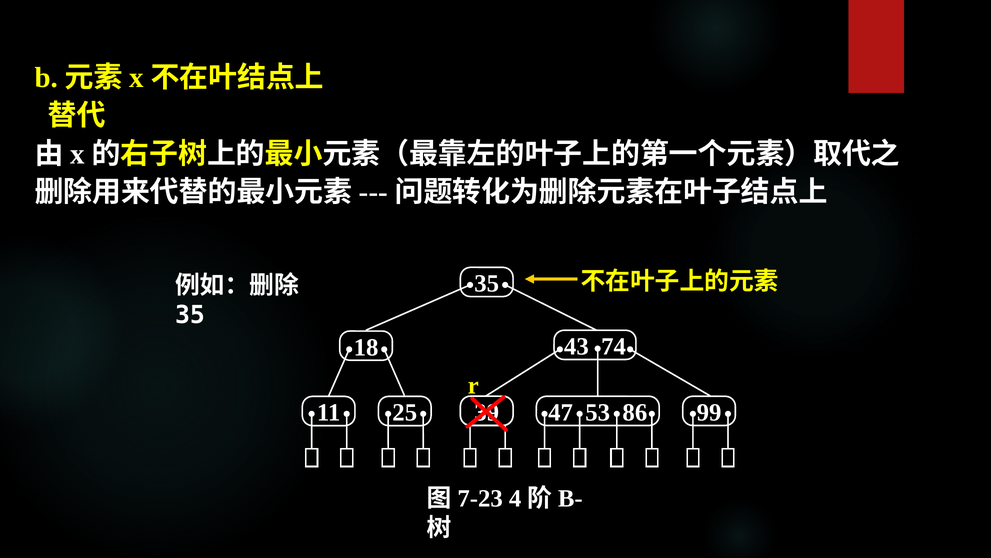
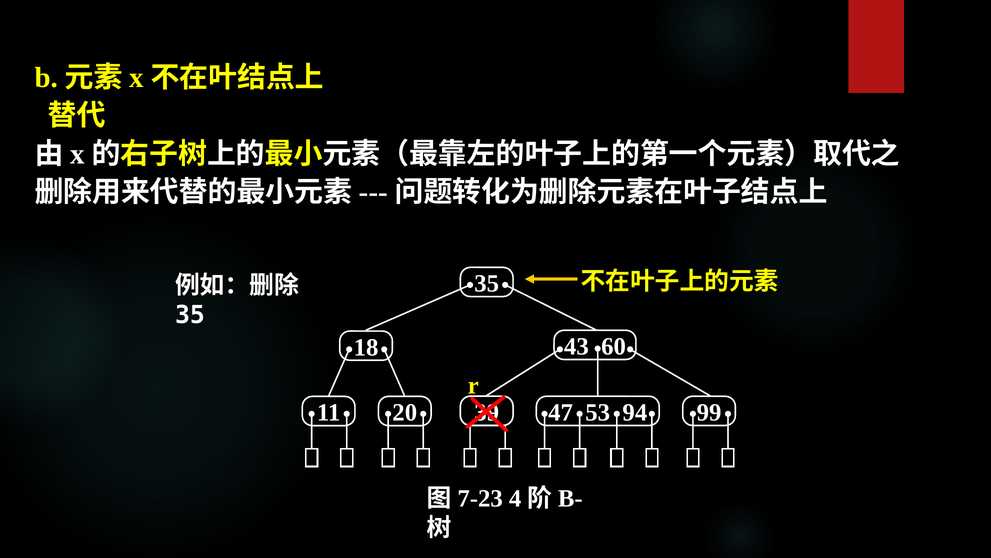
74: 74 -> 60
86: 86 -> 94
25: 25 -> 20
